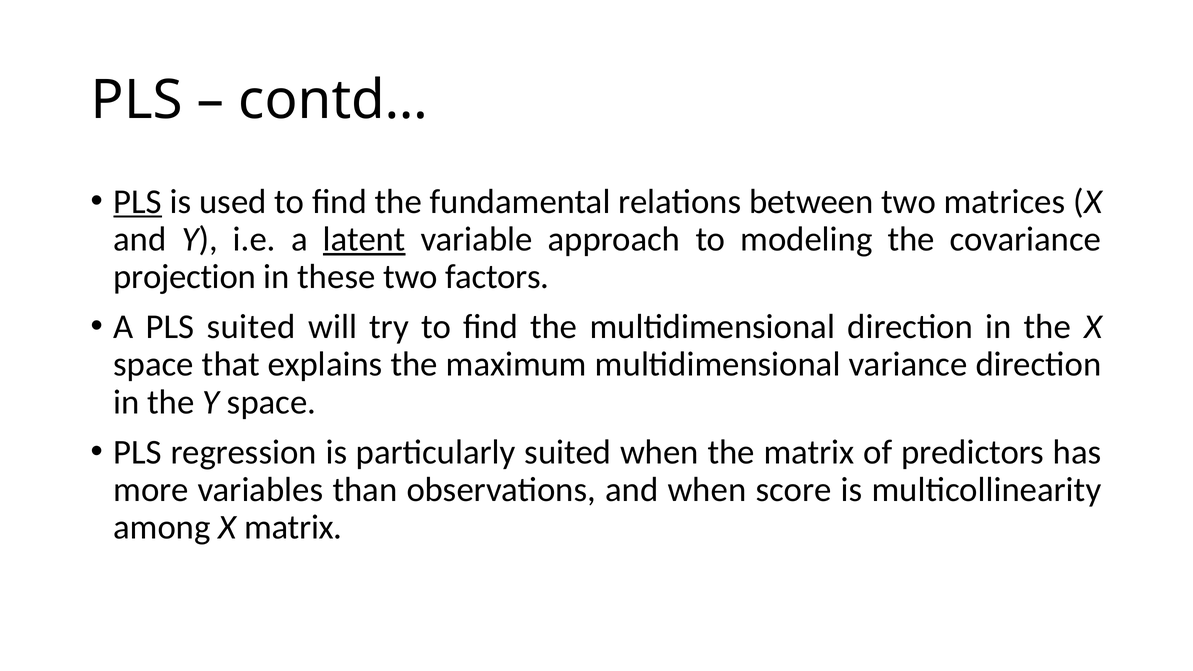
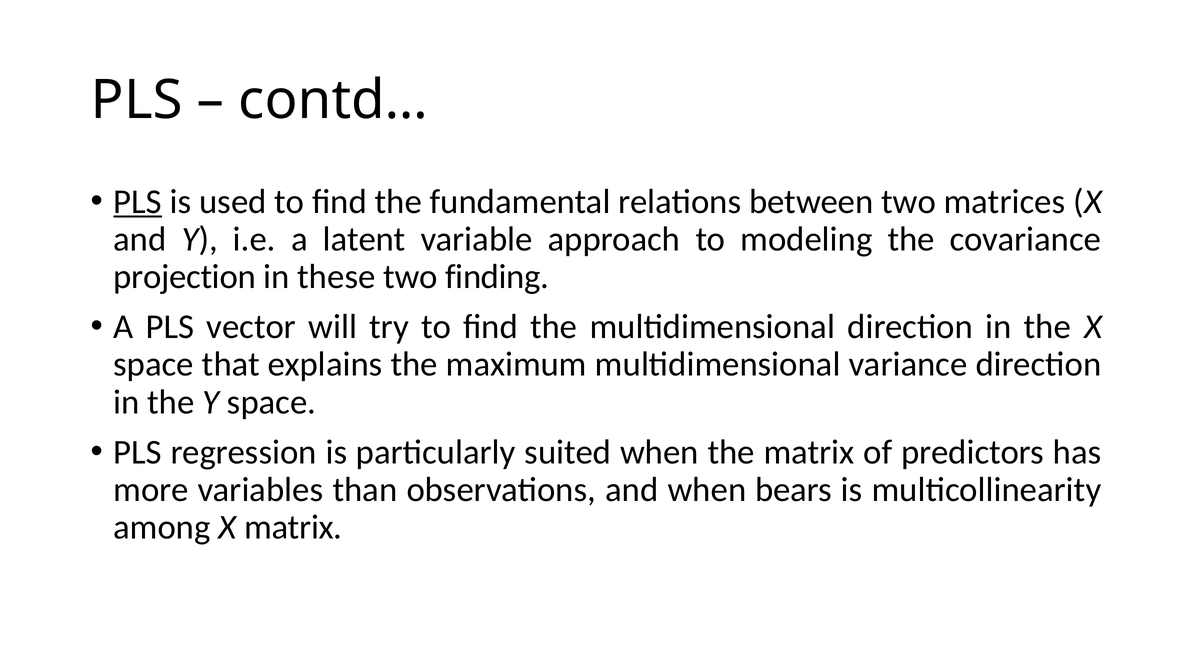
latent underline: present -> none
factors: factors -> finding
PLS suited: suited -> vector
score: score -> bears
